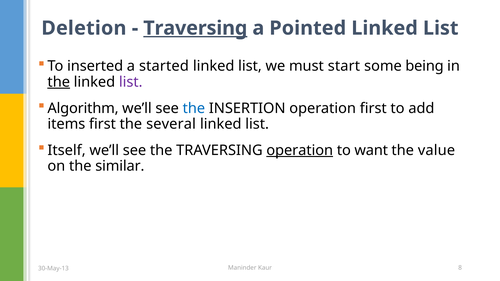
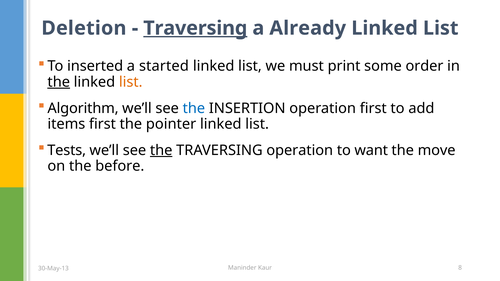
Pointed: Pointed -> Already
start: start -> print
being: being -> order
list at (131, 82) colour: purple -> orange
several: several -> pointer
Itself: Itself -> Tests
the at (161, 150) underline: none -> present
operation at (300, 150) underline: present -> none
value: value -> move
similar: similar -> before
